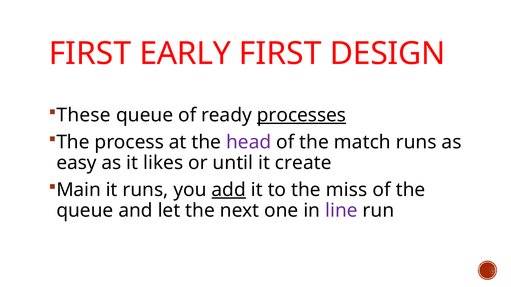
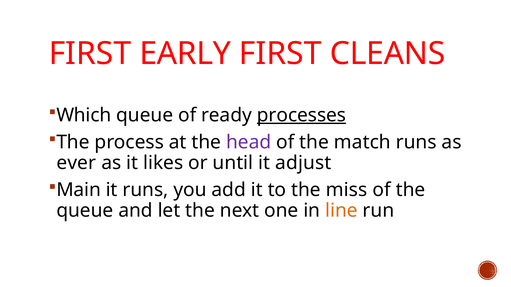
DESIGN: DESIGN -> CLEANS
These: These -> Which
easy: easy -> ever
create: create -> adjust
add underline: present -> none
line colour: purple -> orange
